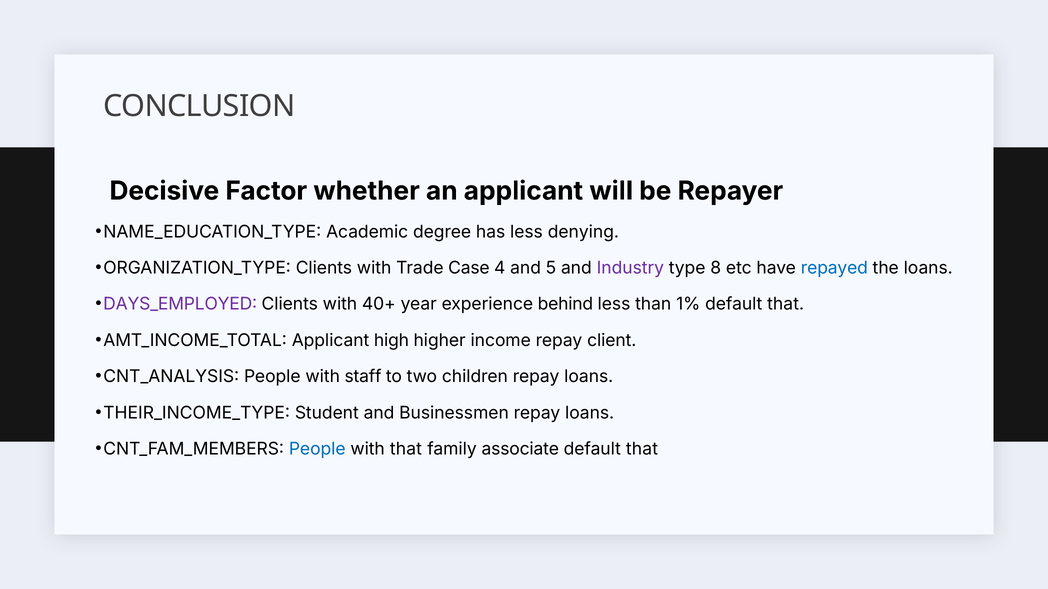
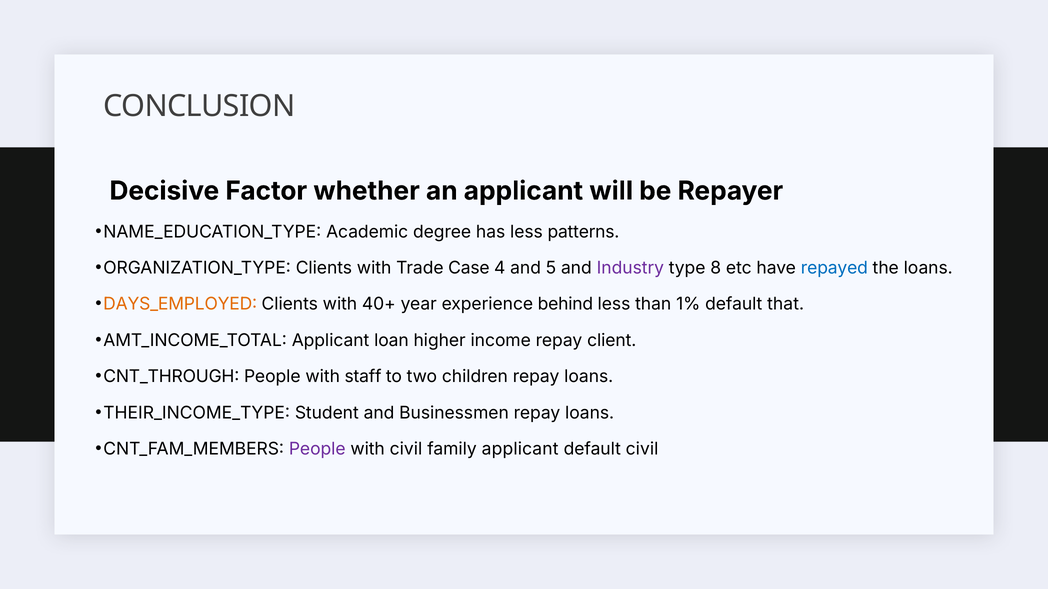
denying: denying -> patterns
DAYS_EMPLOYED colour: purple -> orange
high: high -> loan
CNT_ANALYSIS: CNT_ANALYSIS -> CNT_THROUGH
People at (317, 449) colour: blue -> purple
with that: that -> civil
family associate: associate -> applicant
that at (642, 449): that -> civil
